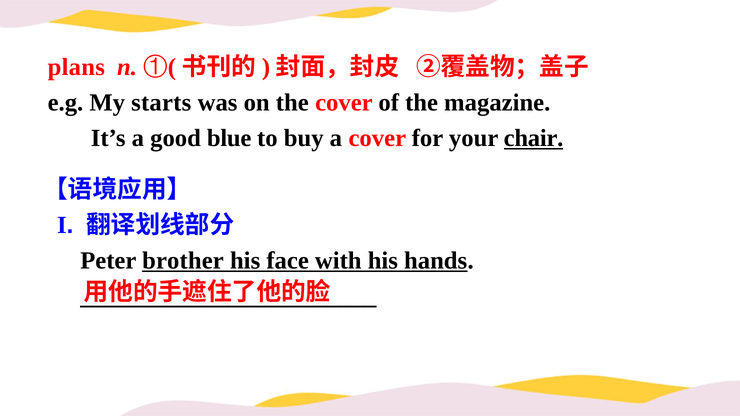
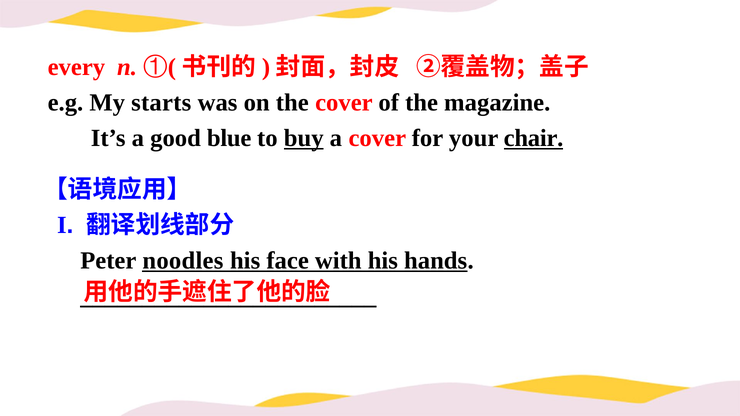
plans: plans -> every
buy underline: none -> present
brother: brother -> noodles
